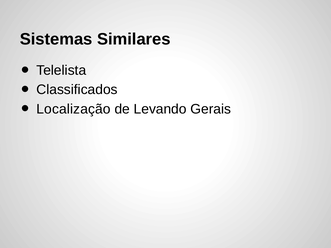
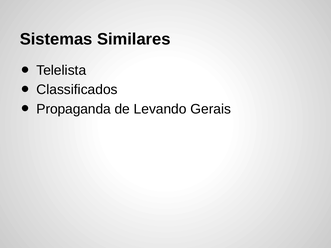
Localização: Localização -> Propaganda
